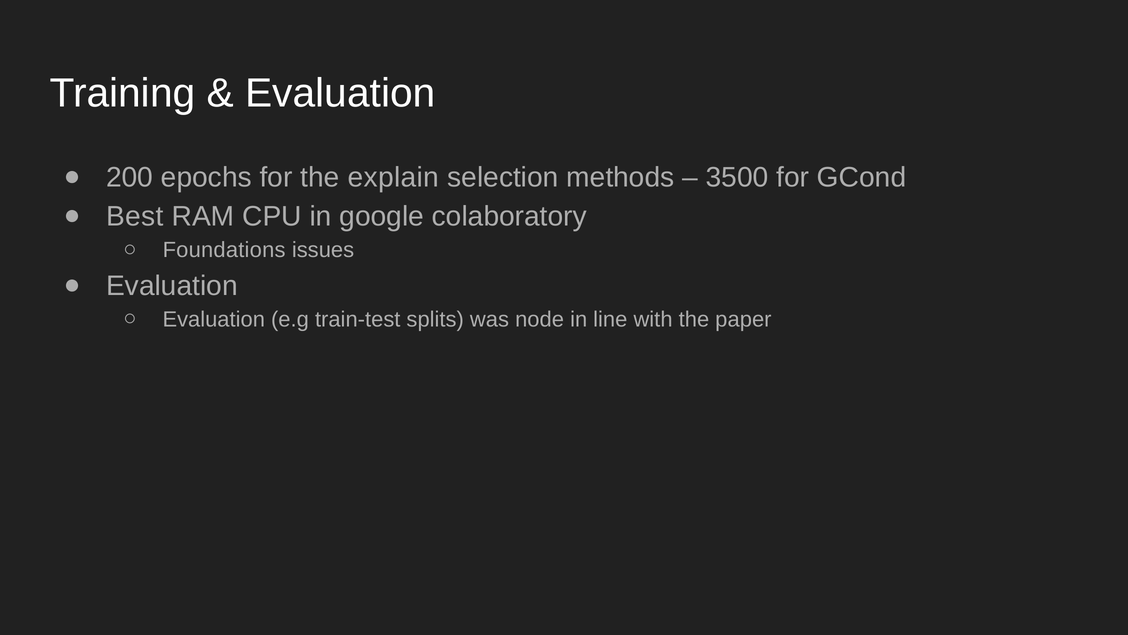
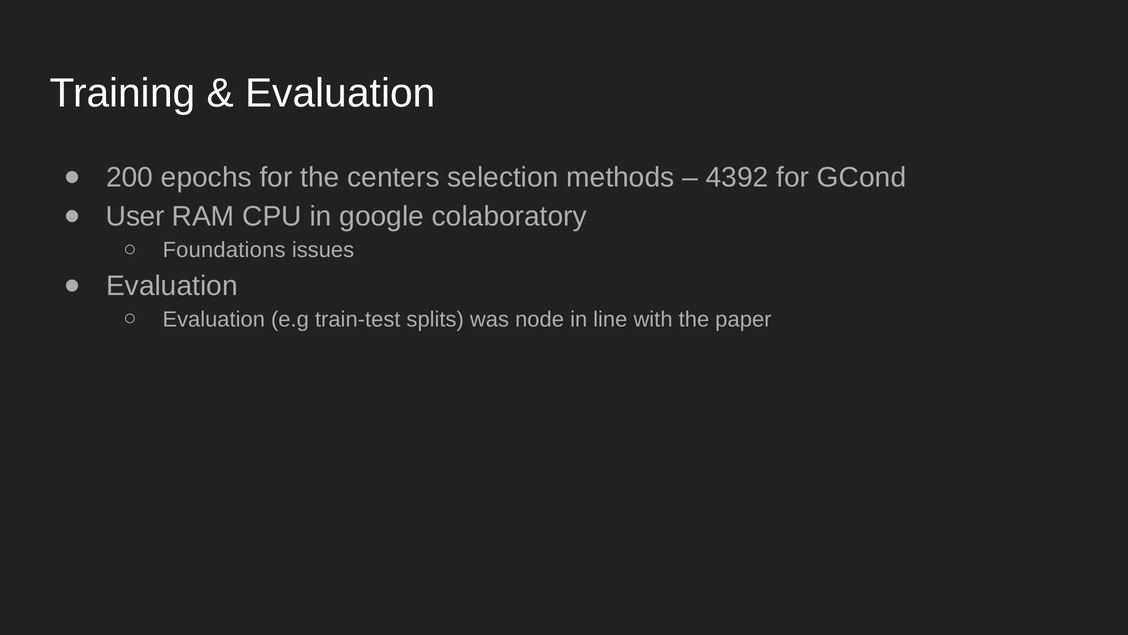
explain: explain -> centers
3500: 3500 -> 4392
Best: Best -> User
